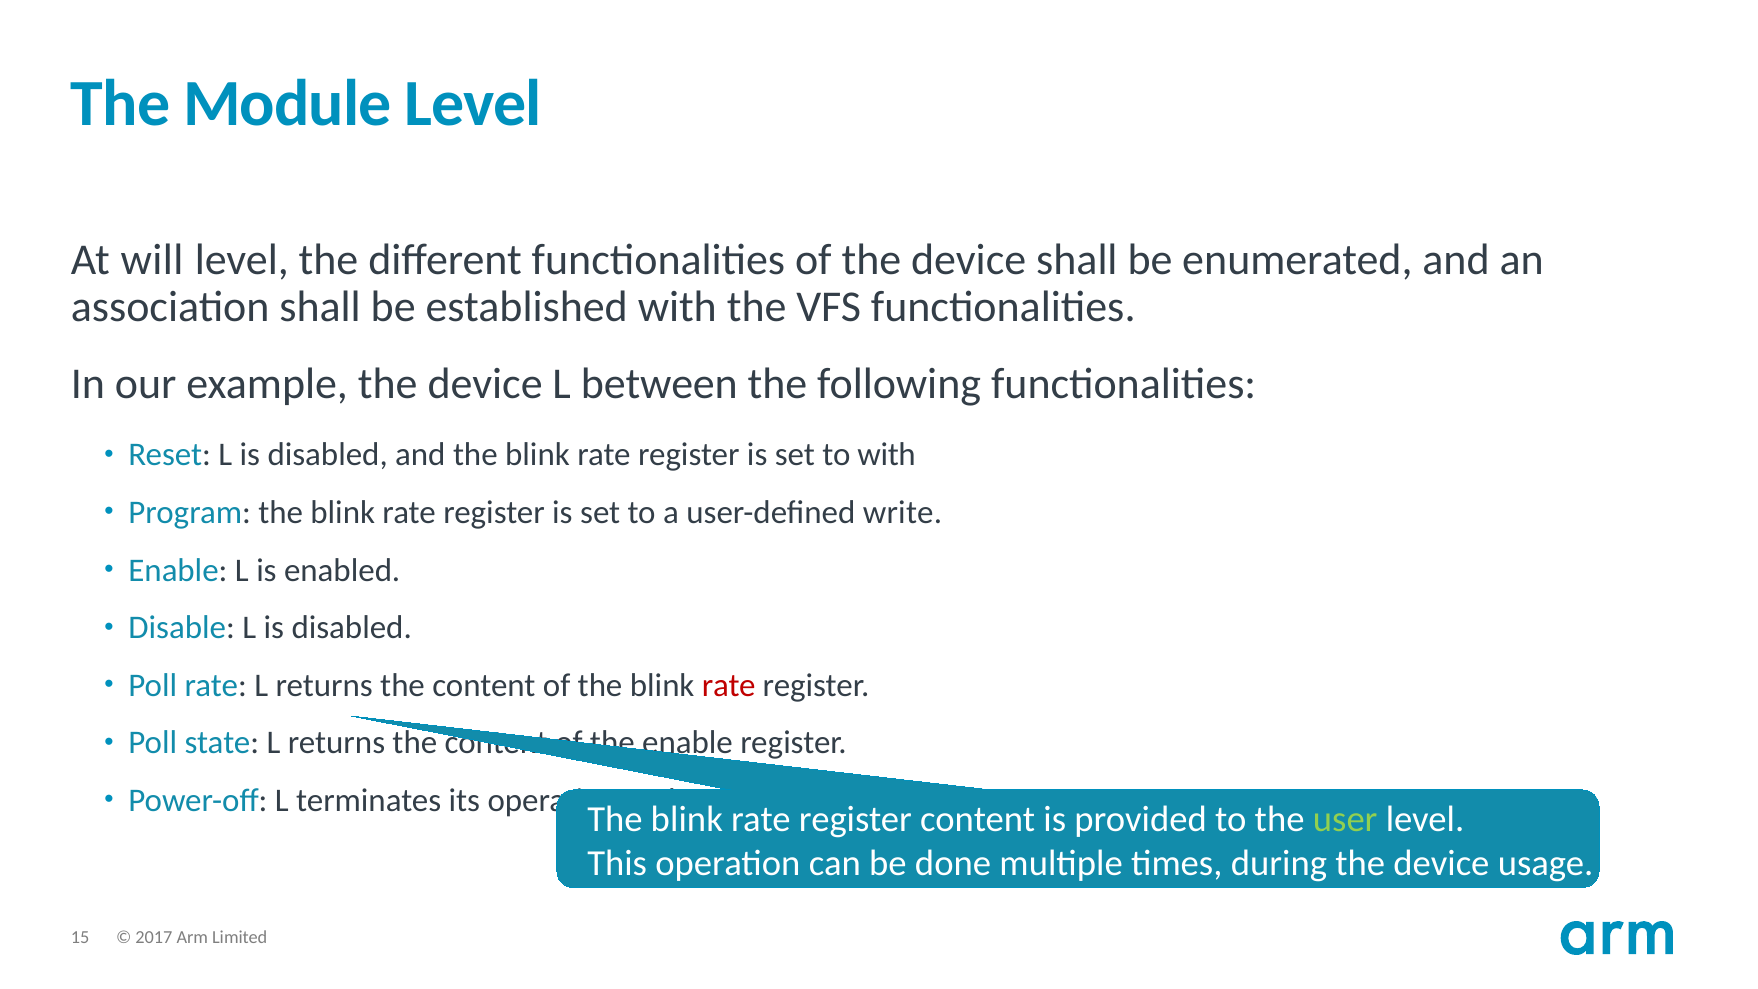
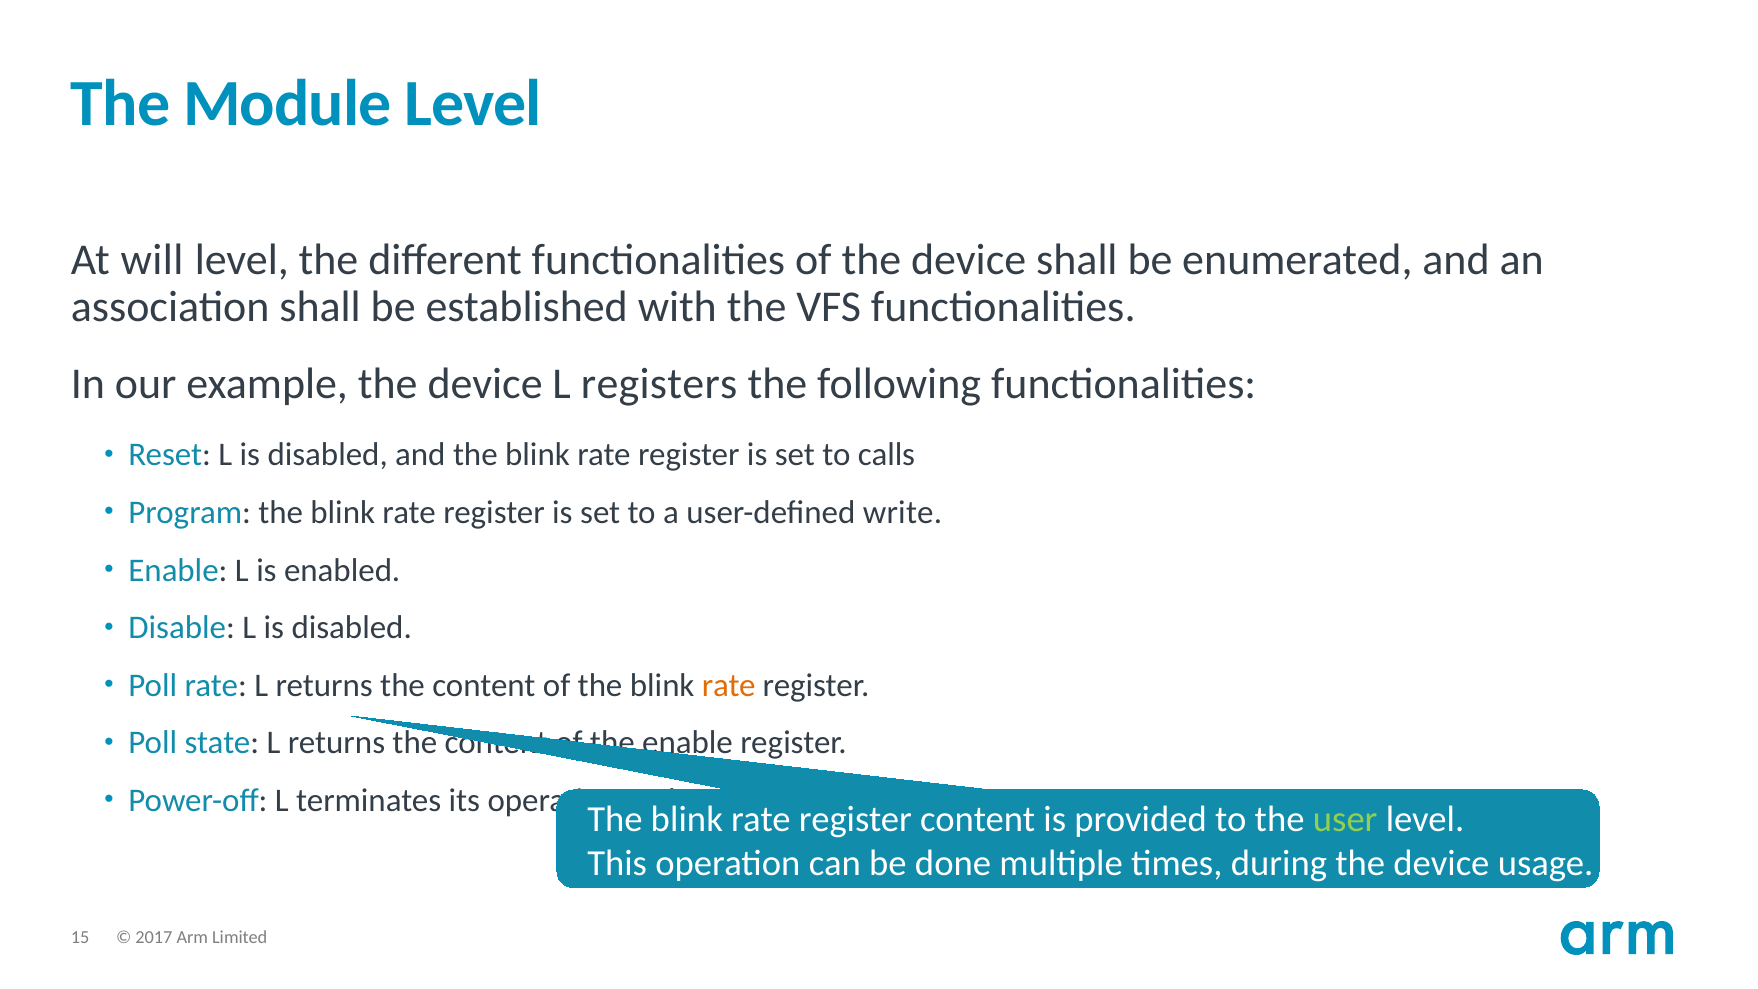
between: between -> registers
to with: with -> calls
rate at (729, 685) colour: red -> orange
